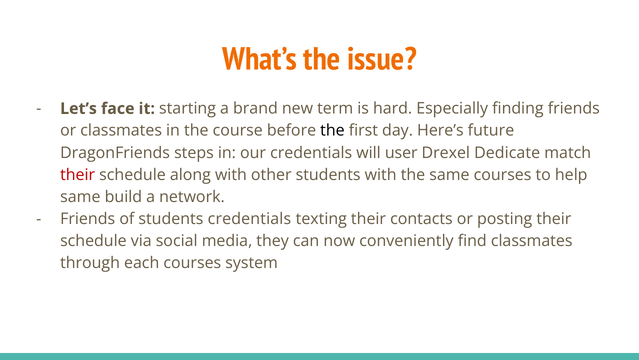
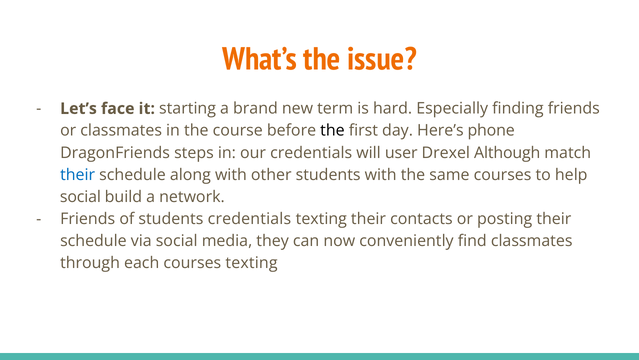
future: future -> phone
Dedicate: Dedicate -> Although
their at (78, 175) colour: red -> blue
same at (80, 197): same -> social
courses system: system -> texting
